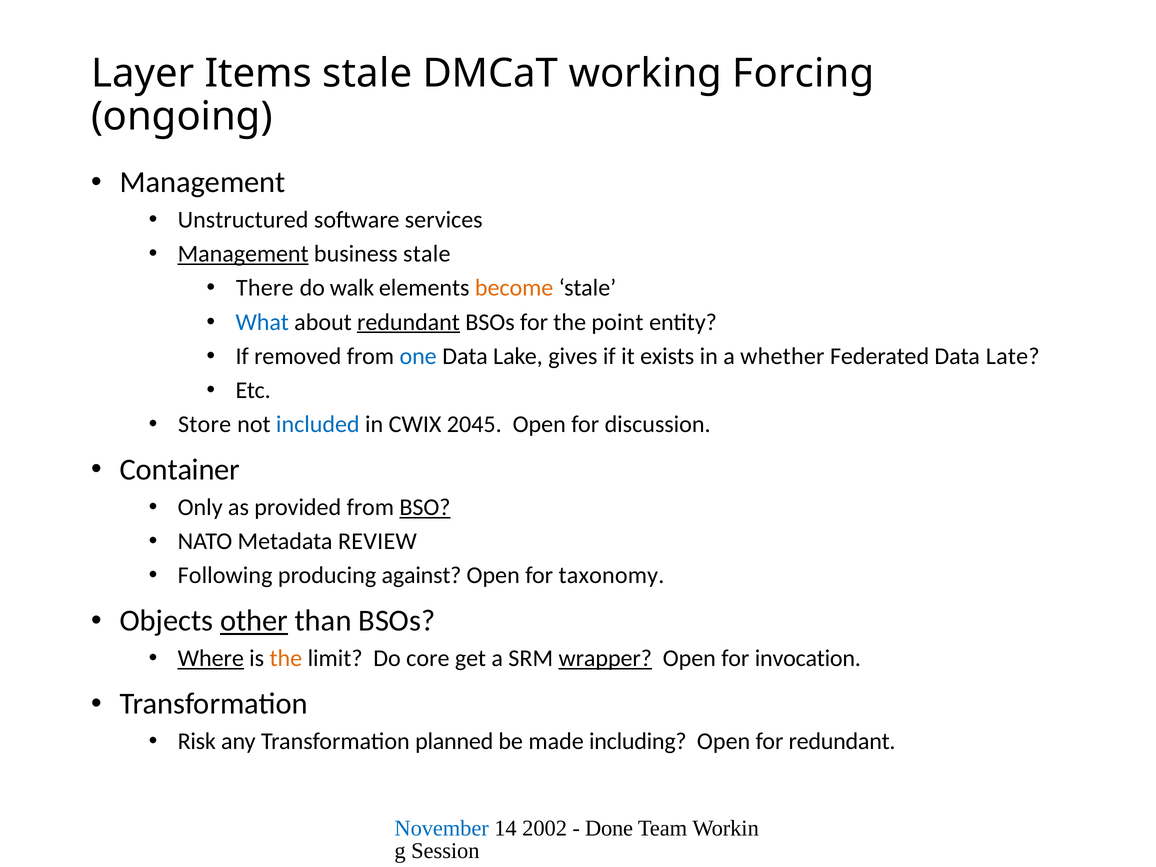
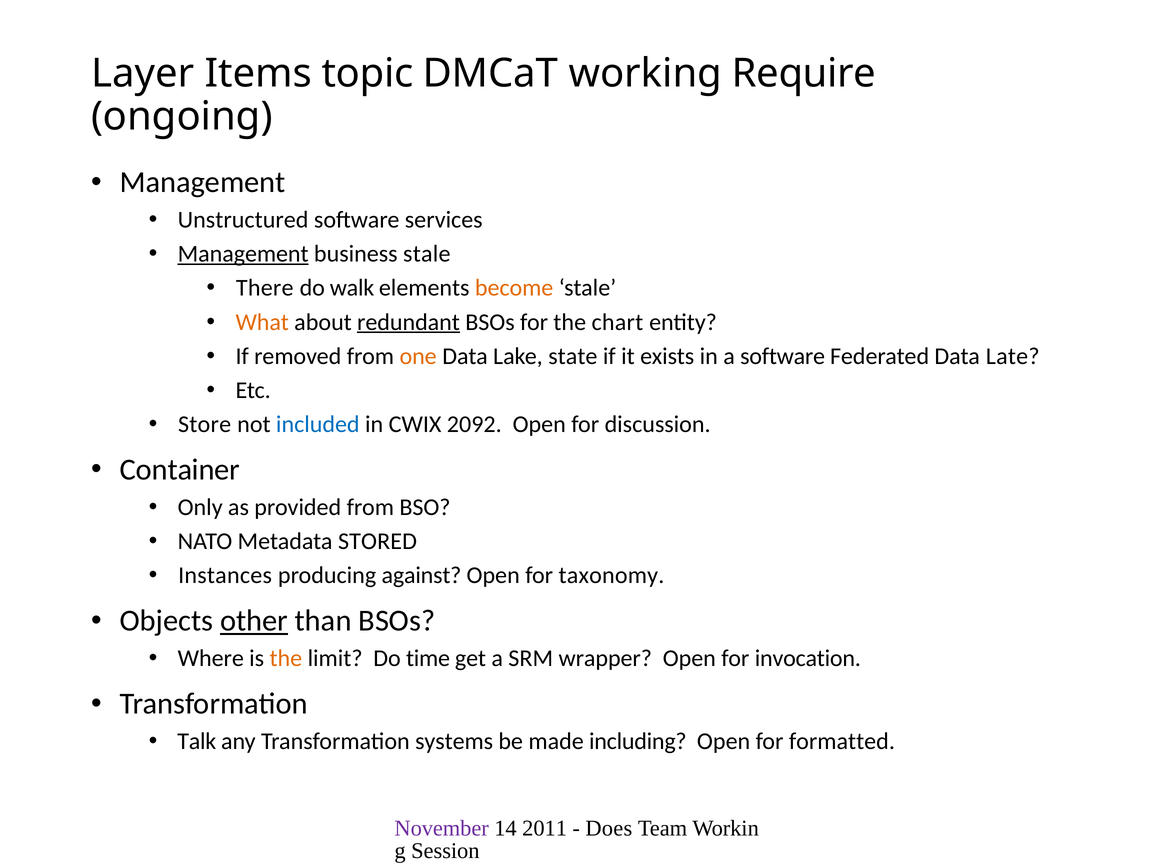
Items stale: stale -> topic
Forcing: Forcing -> Require
What colour: blue -> orange
point: point -> chart
one colour: blue -> orange
gives: gives -> state
a whether: whether -> software
2045: 2045 -> 2092
BSO underline: present -> none
REVIEW: REVIEW -> STORED
Following: Following -> Instances
Where underline: present -> none
core: core -> time
wrapper underline: present -> none
Risk: Risk -> Talk
planned: planned -> systems
for redundant: redundant -> formatted
November colour: blue -> purple
2002: 2002 -> 2011
Done: Done -> Does
